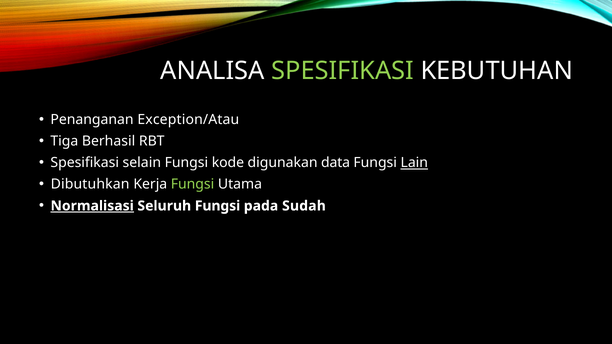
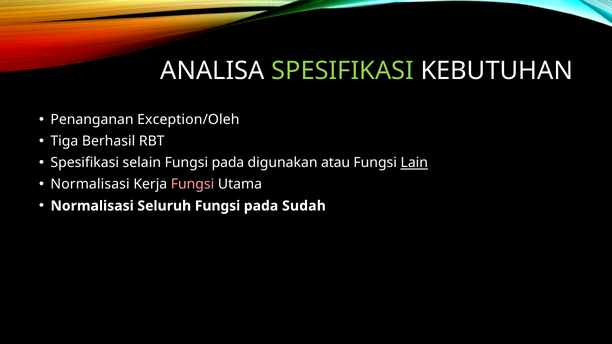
Exception/Atau: Exception/Atau -> Exception/Oleh
kode at (228, 163): kode -> pada
data: data -> atau
Dibutuhkan at (90, 185): Dibutuhkan -> Normalisasi
Fungsi at (193, 185) colour: light green -> pink
Normalisasi at (92, 206) underline: present -> none
